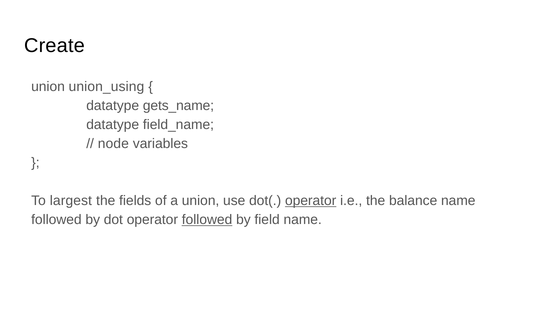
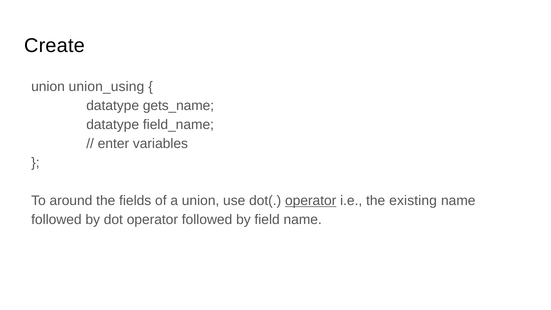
node: node -> enter
largest: largest -> around
balance: balance -> existing
followed at (207, 220) underline: present -> none
